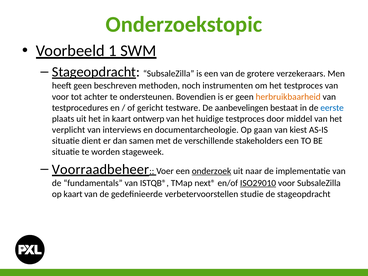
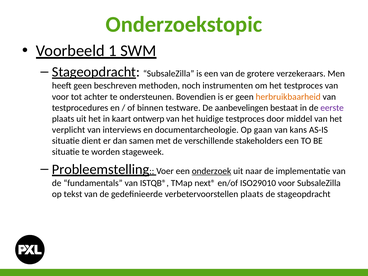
gericht: gericht -> binnen
eerste colour: blue -> purple
kiest: kiest -> kans
Voorraadbeheer: Voorraadbeheer -> Probleemstelling
ISO29010 underline: present -> none
op kaart: kaart -> tekst
verbetervoorstellen studie: studie -> plaats
